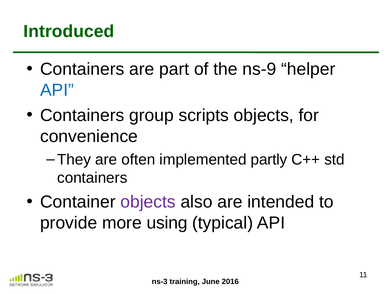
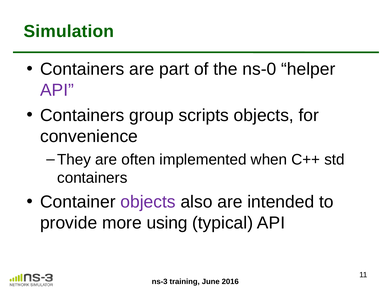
Introduced: Introduced -> Simulation
ns-9: ns-9 -> ns-0
API at (57, 90) colour: blue -> purple
partly: partly -> when
